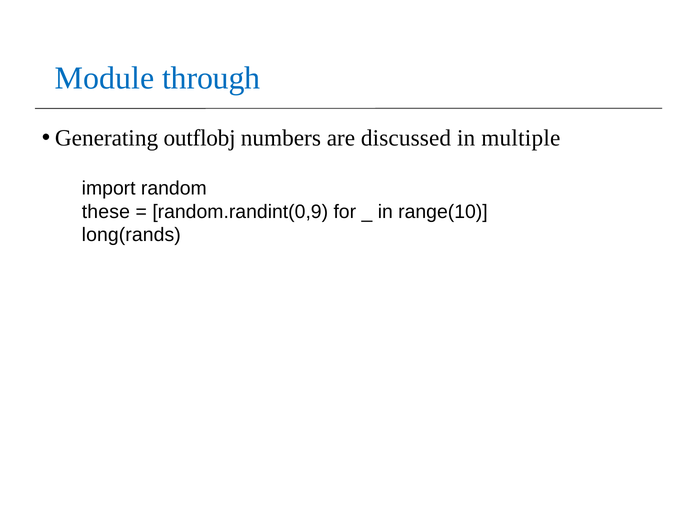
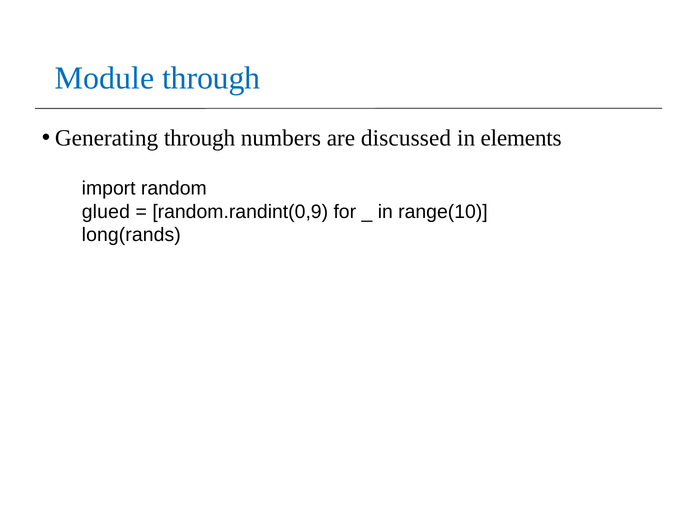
Generating outflobj: outflobj -> through
multiple: multiple -> elements
these: these -> glued
